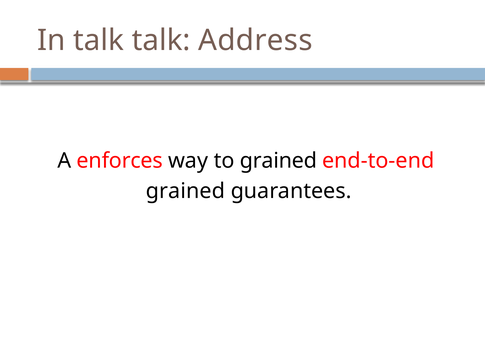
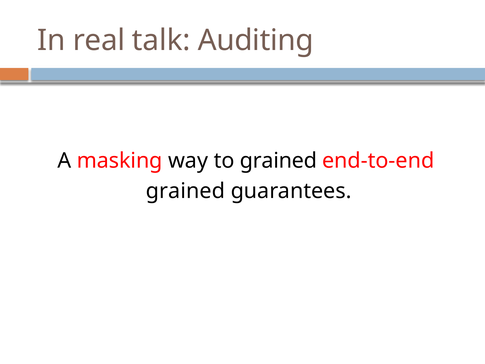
In talk: talk -> real
Address: Address -> Auditing
enforces: enforces -> masking
